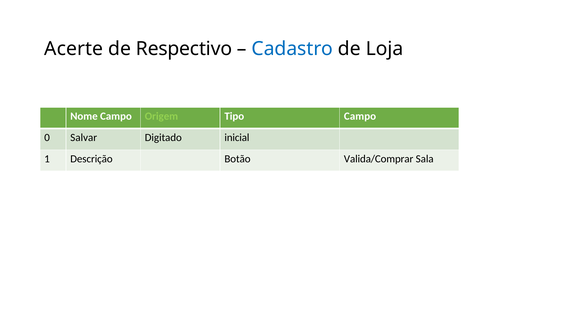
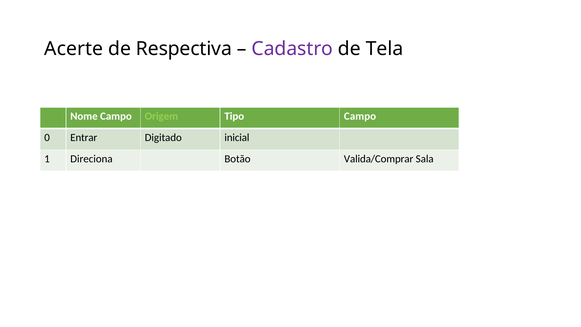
Respectivo: Respectivo -> Respectiva
Cadastro colour: blue -> purple
Loja: Loja -> Tela
Salvar: Salvar -> Entrar
Descrição: Descrição -> Direciona
